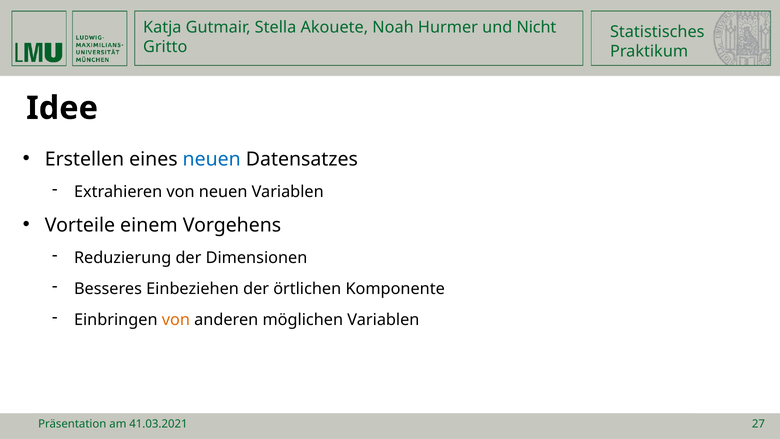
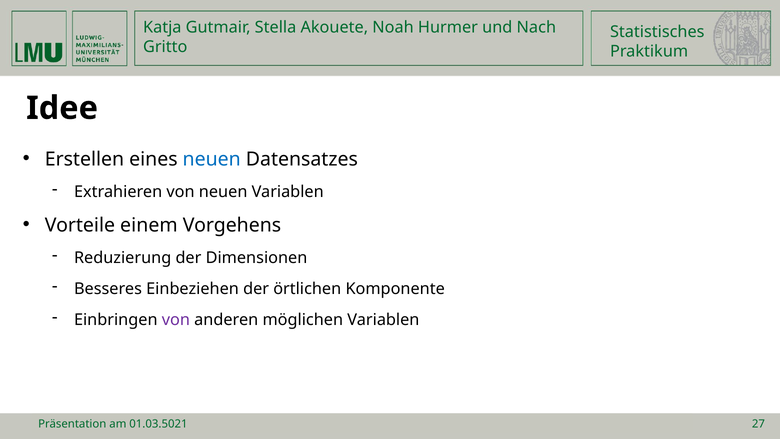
Nicht: Nicht -> Nach
von at (176, 320) colour: orange -> purple
41.03.2021: 41.03.2021 -> 01.03.5021
